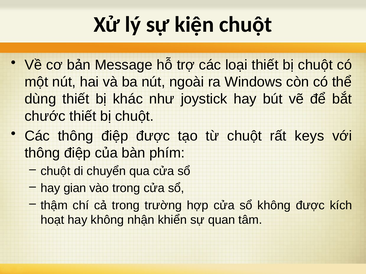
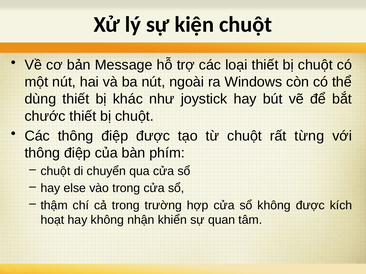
keys: keys -> từng
gian: gian -> else
